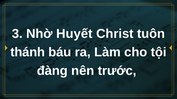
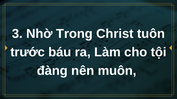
Huyết: Huyết -> Trong
thánh: thánh -> trước
trước: trước -> muôn
